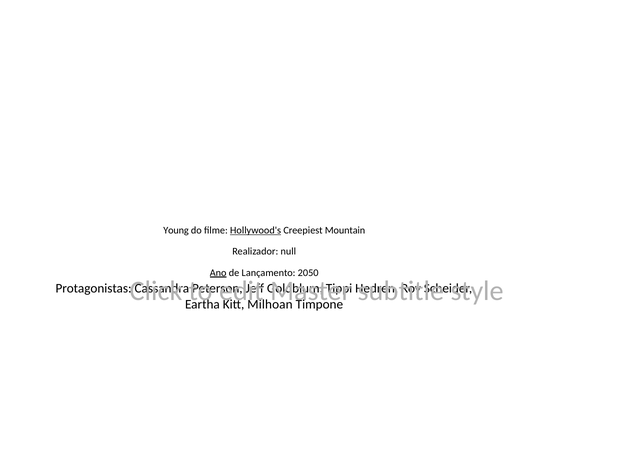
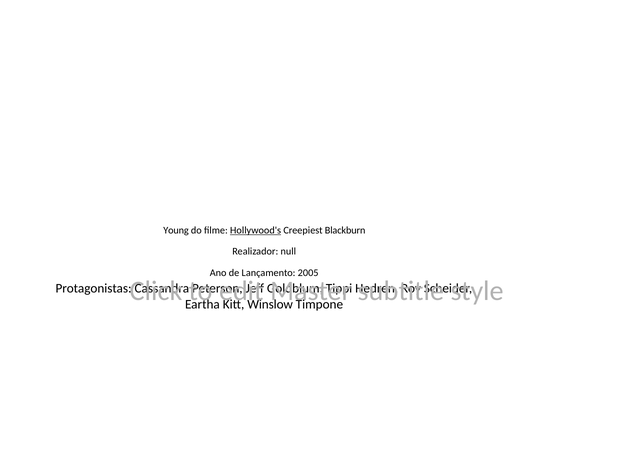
Mountain: Mountain -> Blackburn
Ano underline: present -> none
2050: 2050 -> 2005
Milhoan: Milhoan -> Winslow
